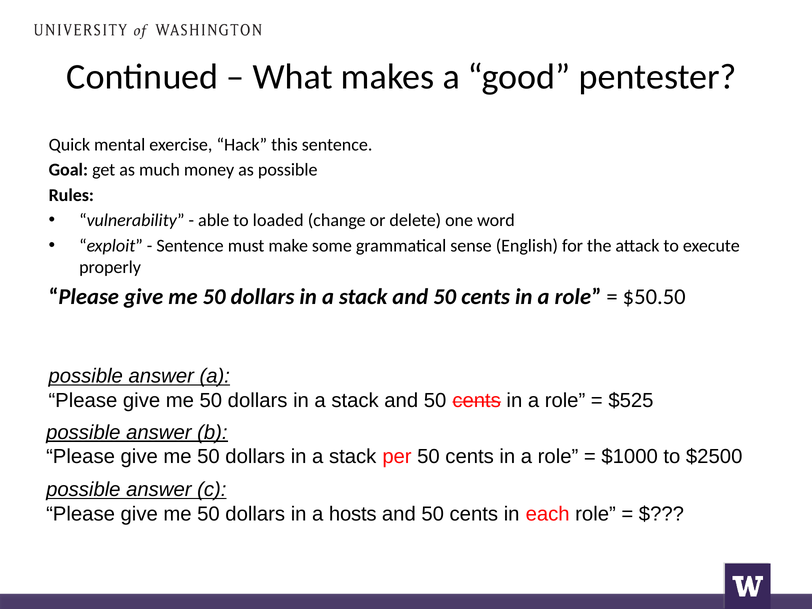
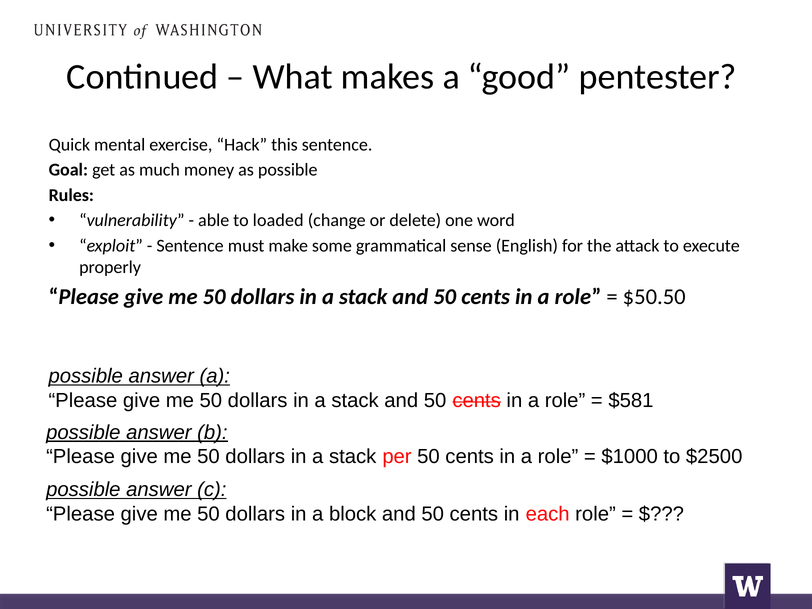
$525: $525 -> $581
hosts: hosts -> block
